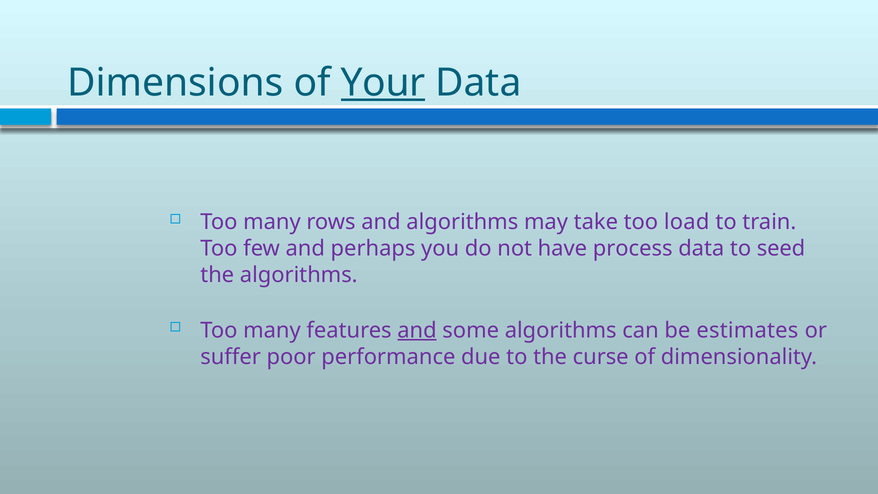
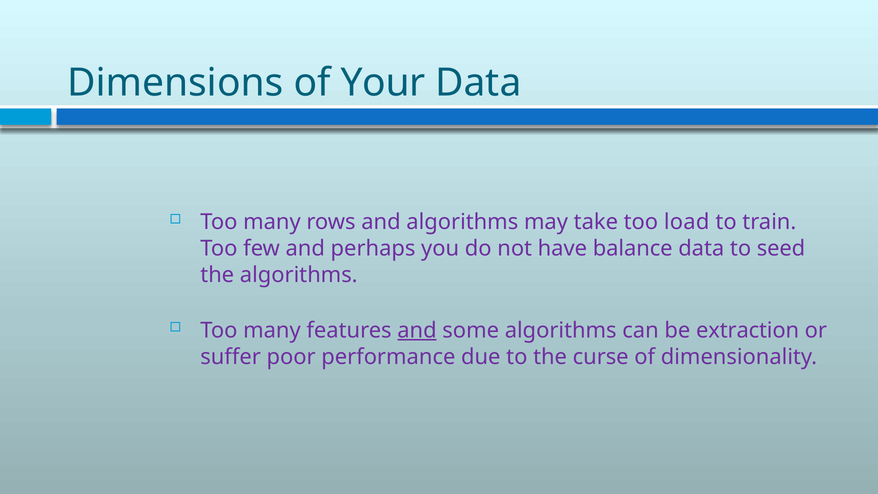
Your underline: present -> none
process: process -> balance
estimates: estimates -> extraction
